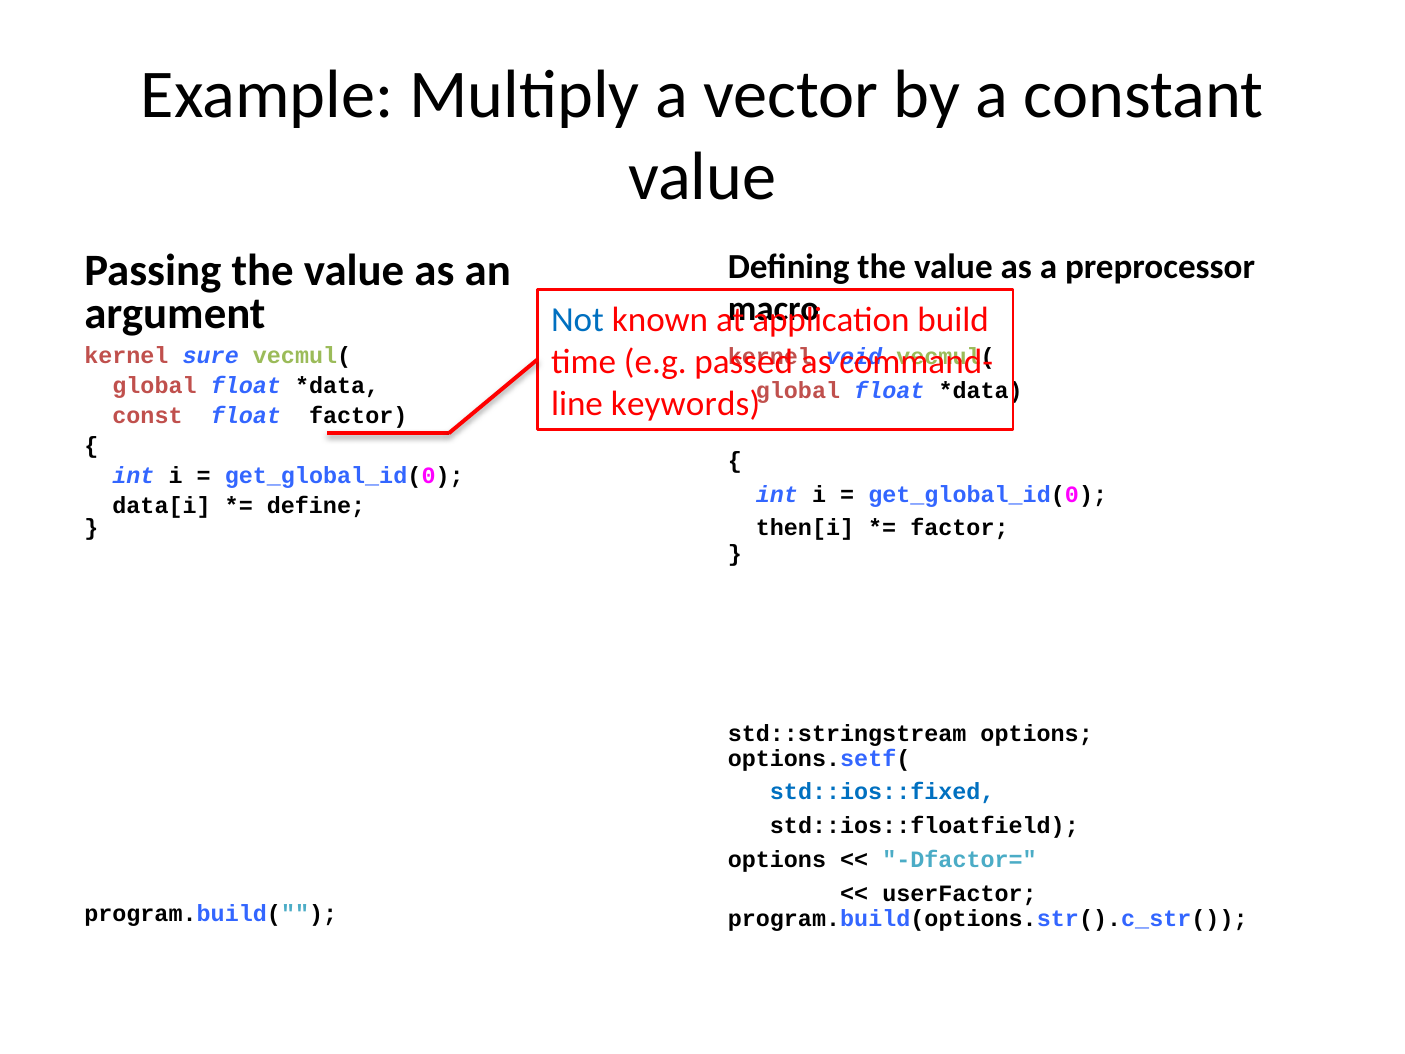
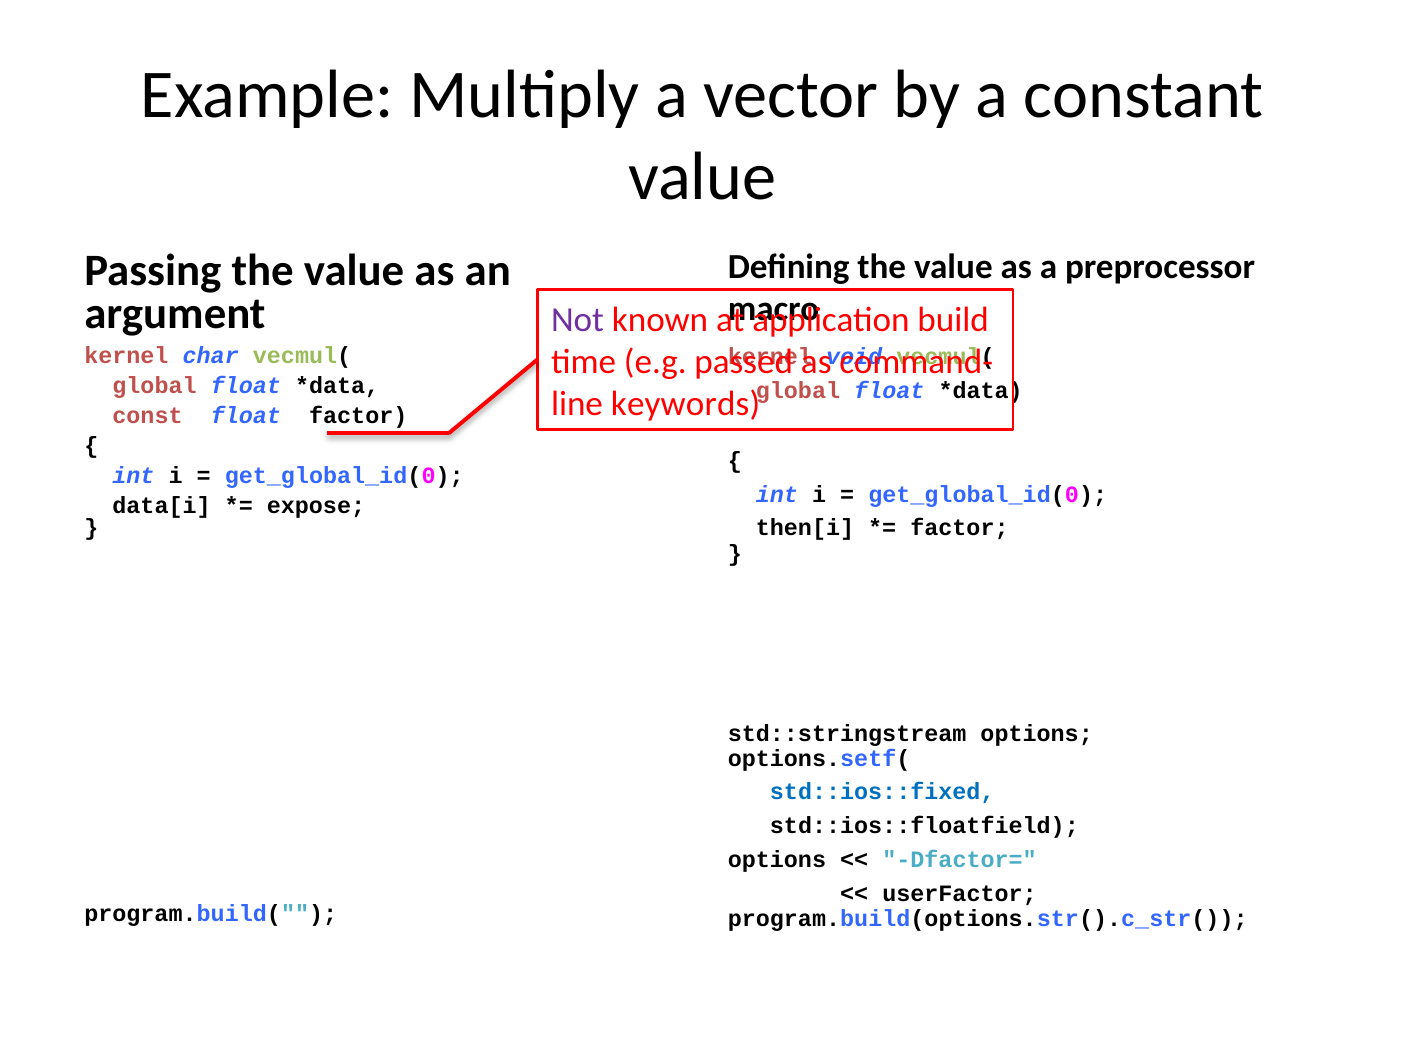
Not colour: blue -> purple
sure: sure -> char
define: define -> expose
